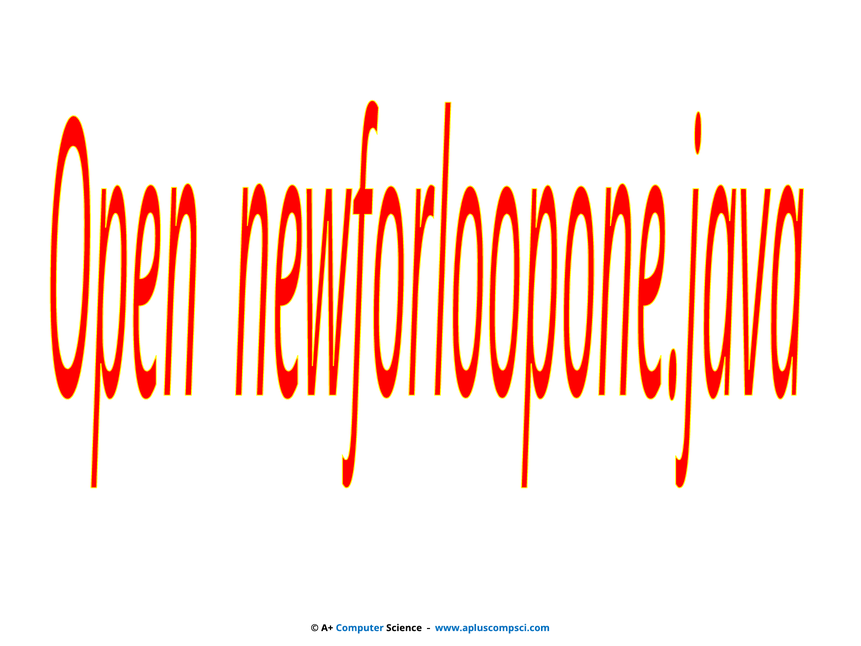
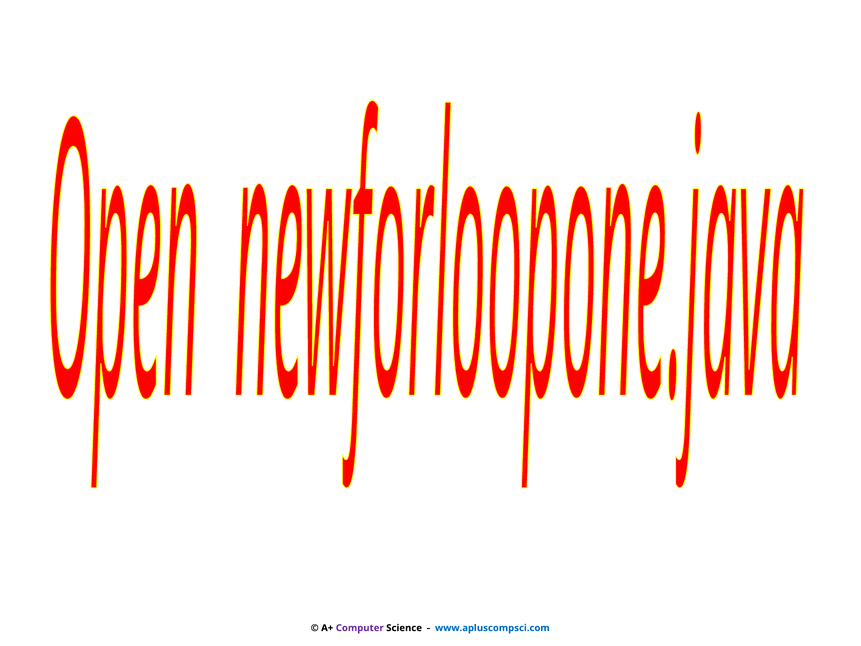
Computer colour: blue -> purple
